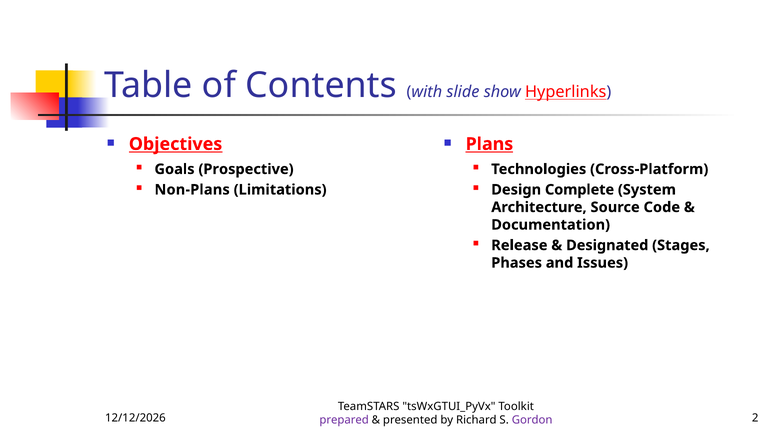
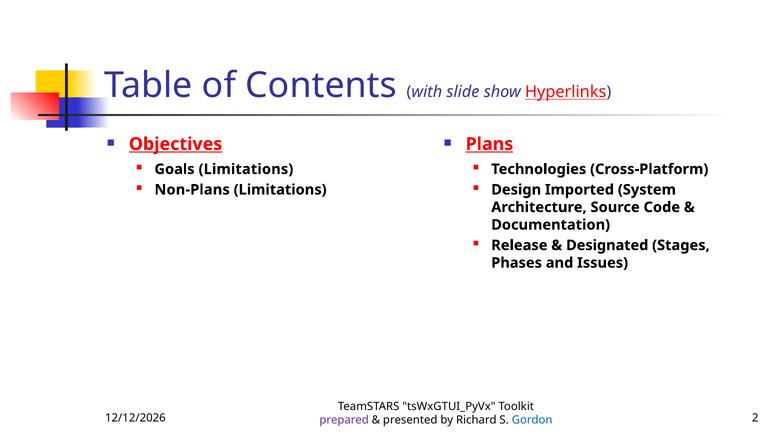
Goals Prospective: Prospective -> Limitations
Complete: Complete -> Imported
Gordon colour: purple -> blue
